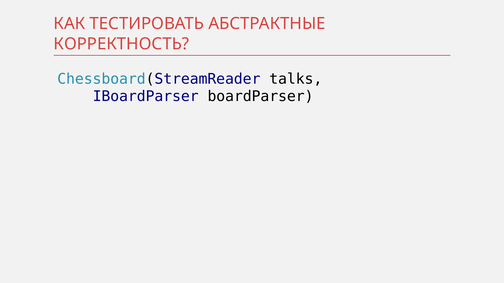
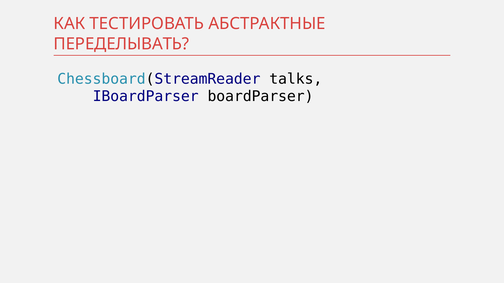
КОРРЕКТНОСТЬ: КОРРЕКТНОСТЬ -> ПЕРЕДЕЛЫВАТЬ
